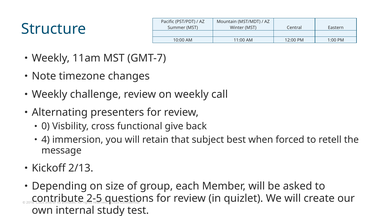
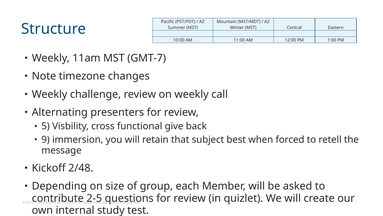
0: 0 -> 5
4: 4 -> 9
2/13: 2/13 -> 2/48
